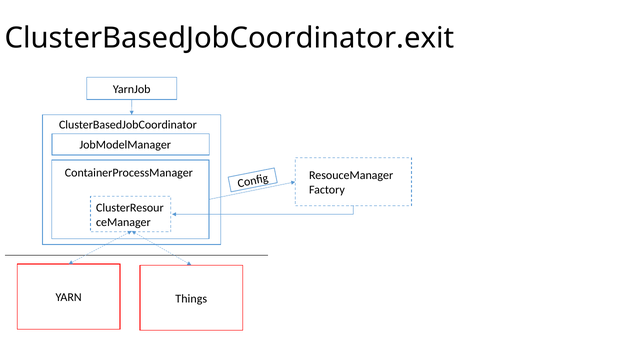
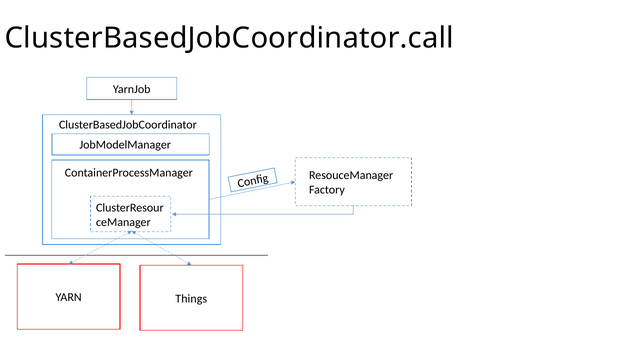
ClusterBasedJobCoordinator.exit: ClusterBasedJobCoordinator.exit -> ClusterBasedJobCoordinator.call
